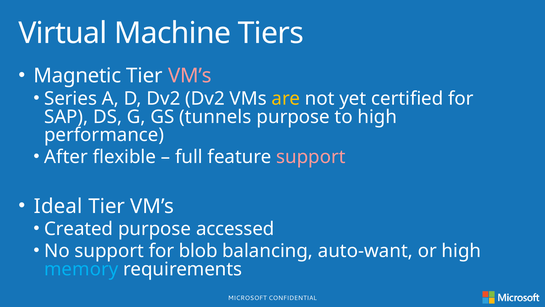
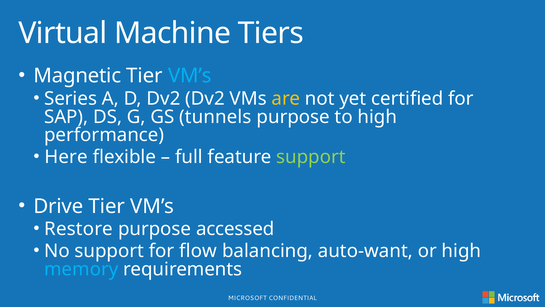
VM’s at (190, 76) colour: pink -> light blue
After: After -> Here
support at (311, 157) colour: pink -> light green
Ideal: Ideal -> Drive
Created: Created -> Restore
blob: blob -> flow
